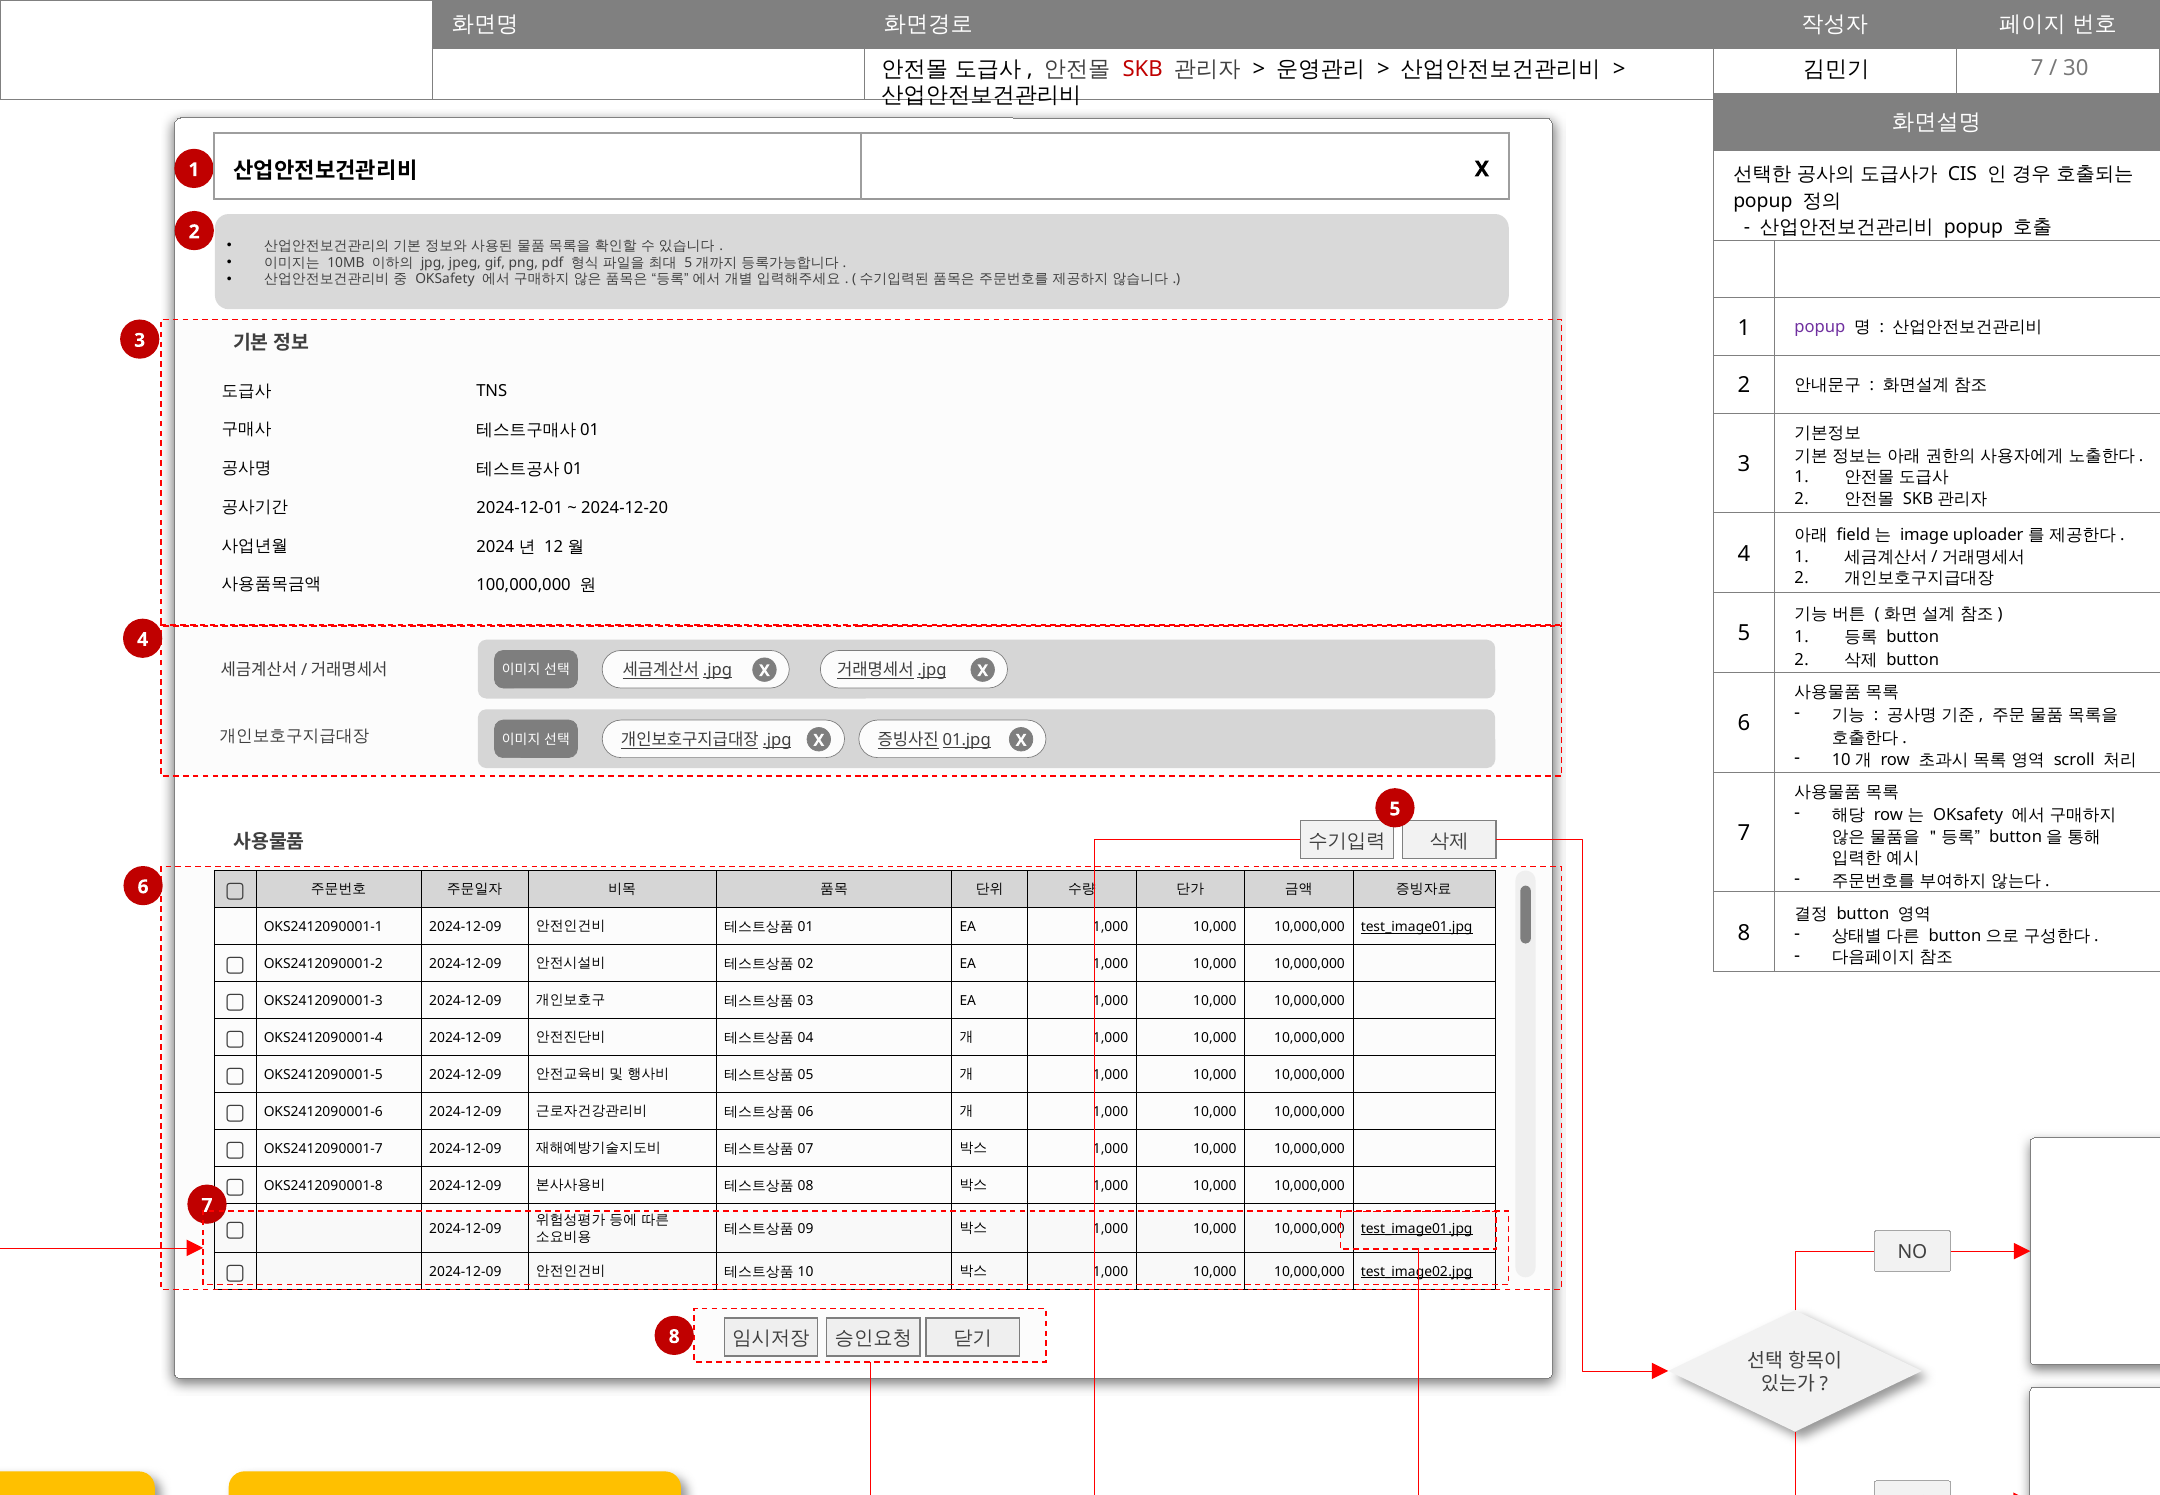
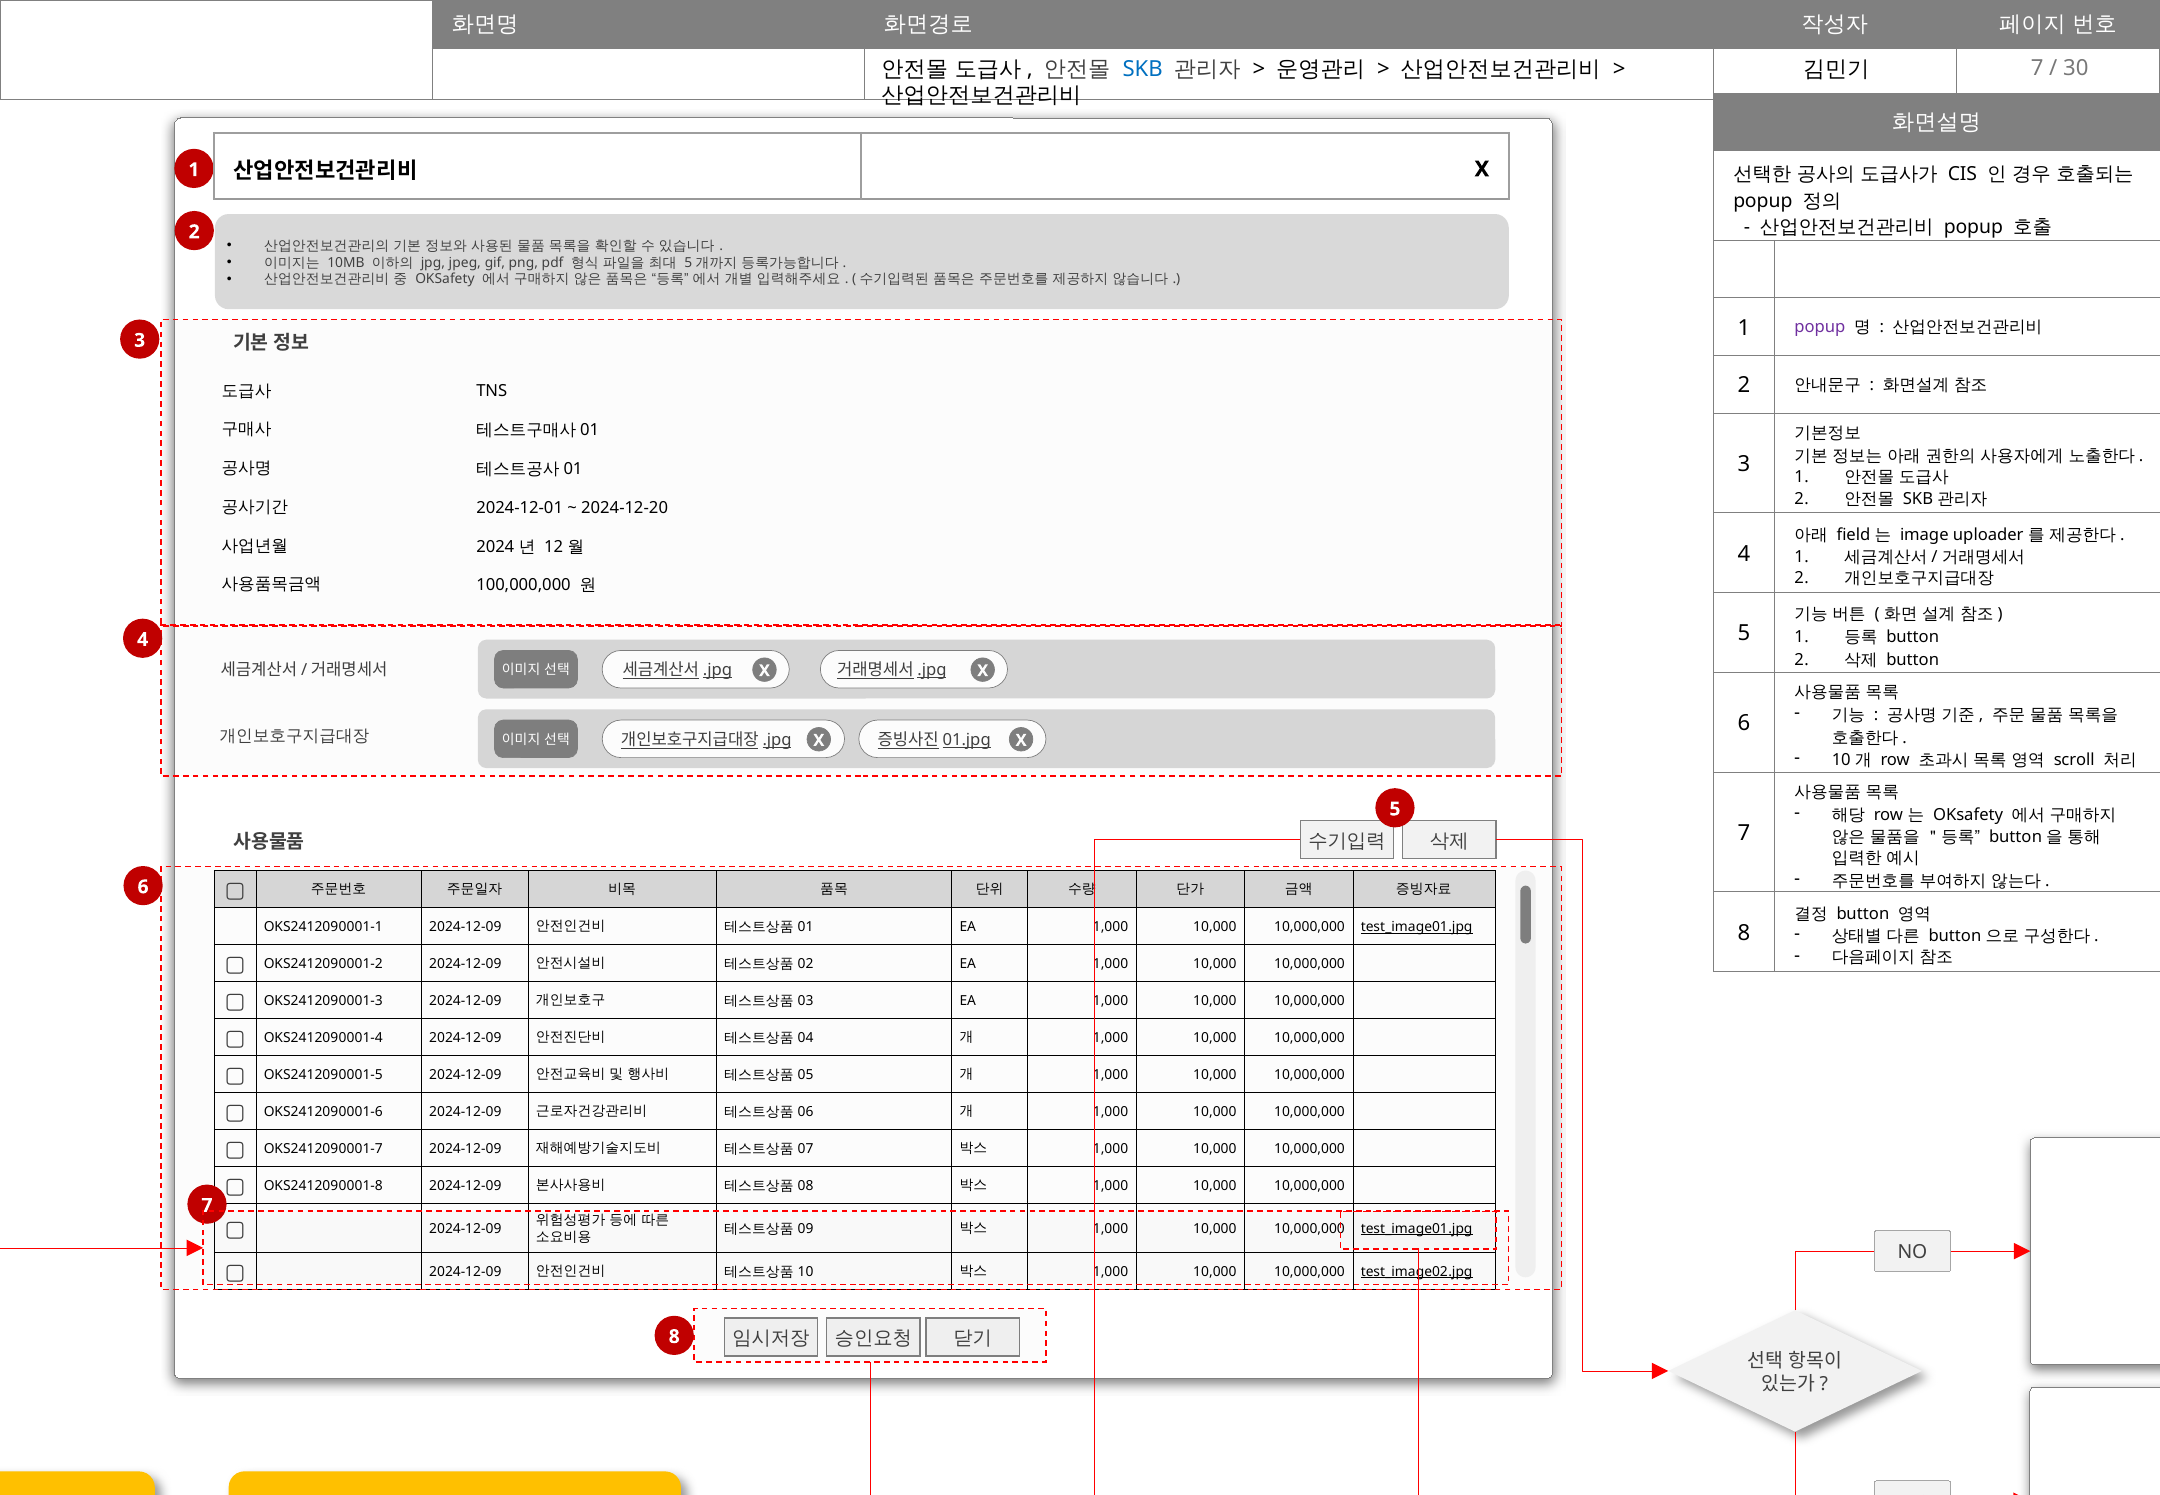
SKB at (1143, 69) colour: red -> blue
